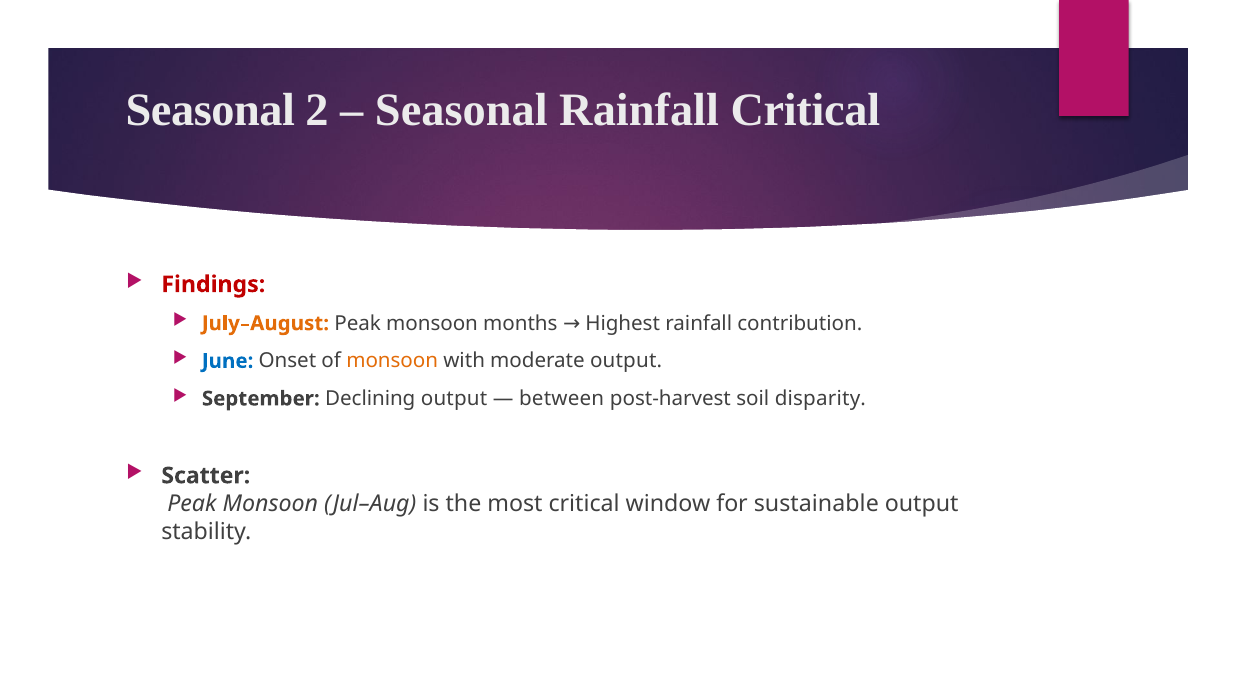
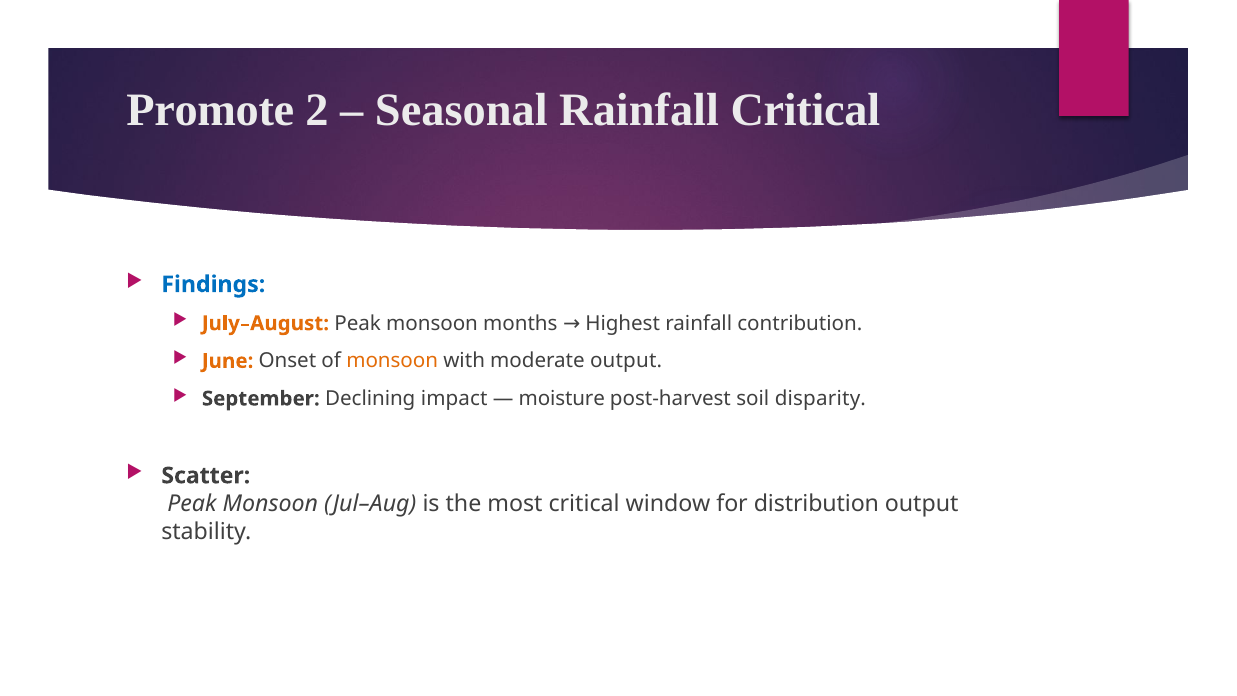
Seasonal at (210, 110): Seasonal -> Promote
Findings colour: red -> blue
June colour: blue -> orange
Declining output: output -> impact
between: between -> moisture
sustainable: sustainable -> distribution
